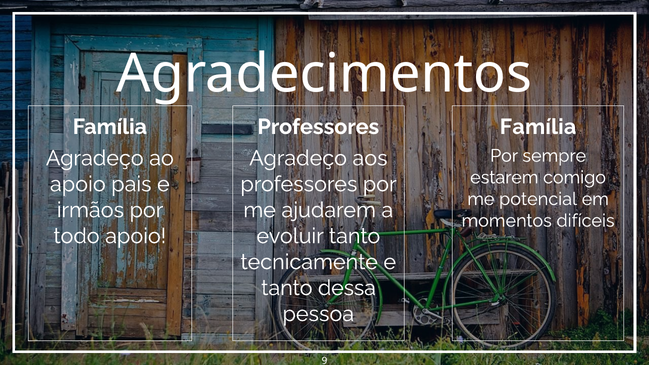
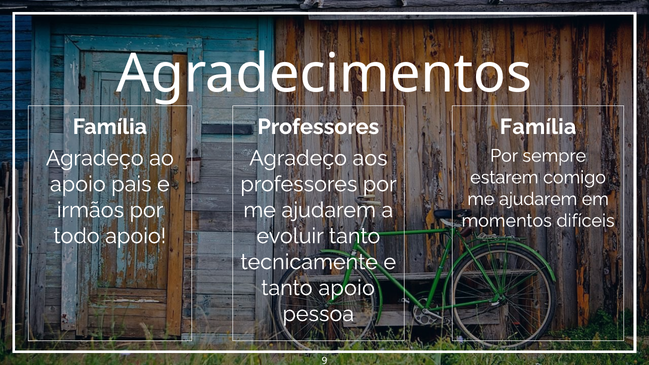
potencial at (538, 199): potencial -> ajudarem
tanto dessa: dessa -> apoio
